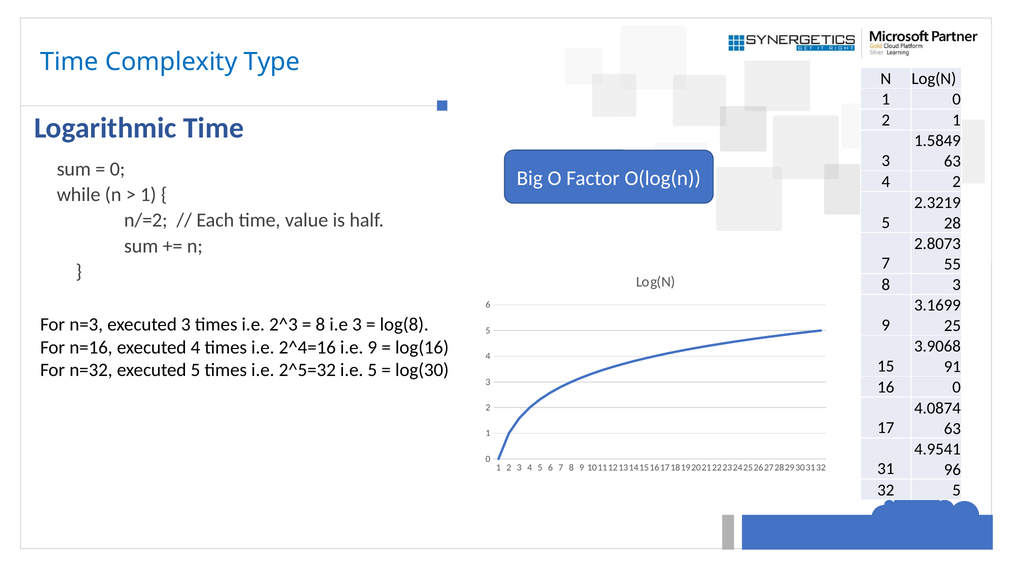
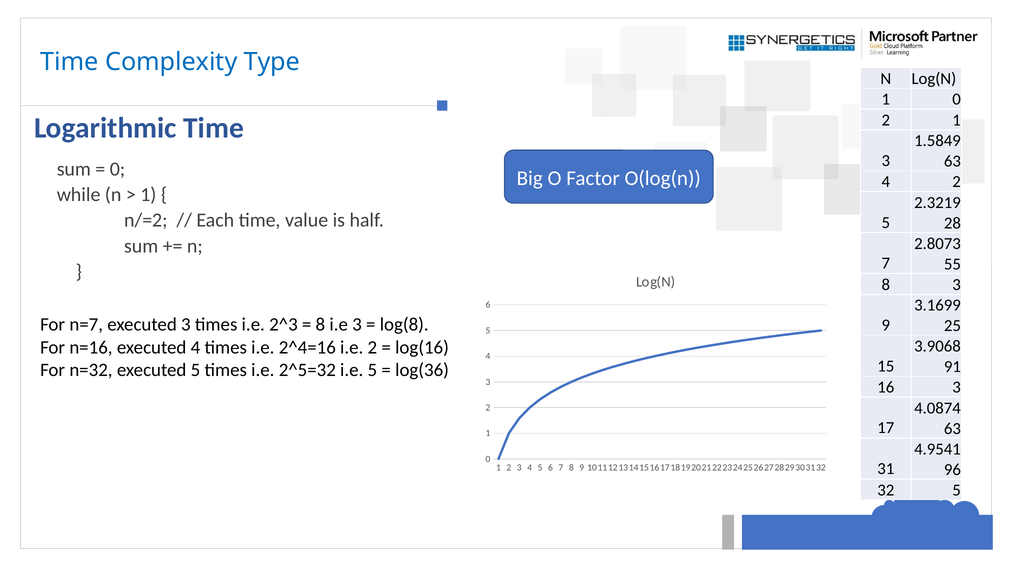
n=3: n=3 -> n=7
i.e 9: 9 -> 2
log(30: log(30 -> log(36
16 0: 0 -> 3
